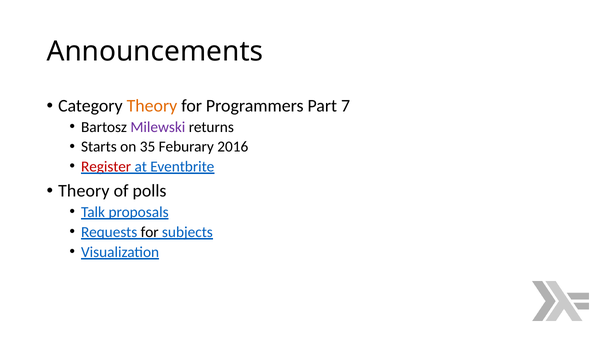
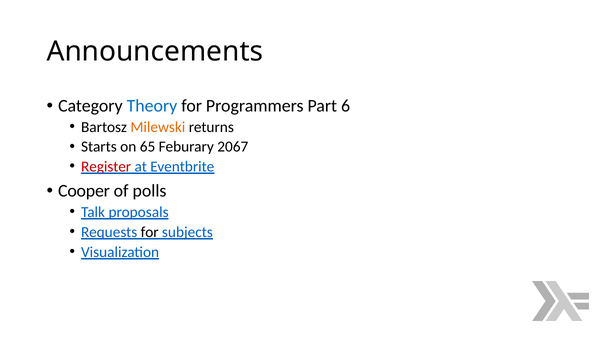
Theory at (152, 106) colour: orange -> blue
7: 7 -> 6
Milewski colour: purple -> orange
35: 35 -> 65
2016: 2016 -> 2067
Theory at (84, 191): Theory -> Cooper
